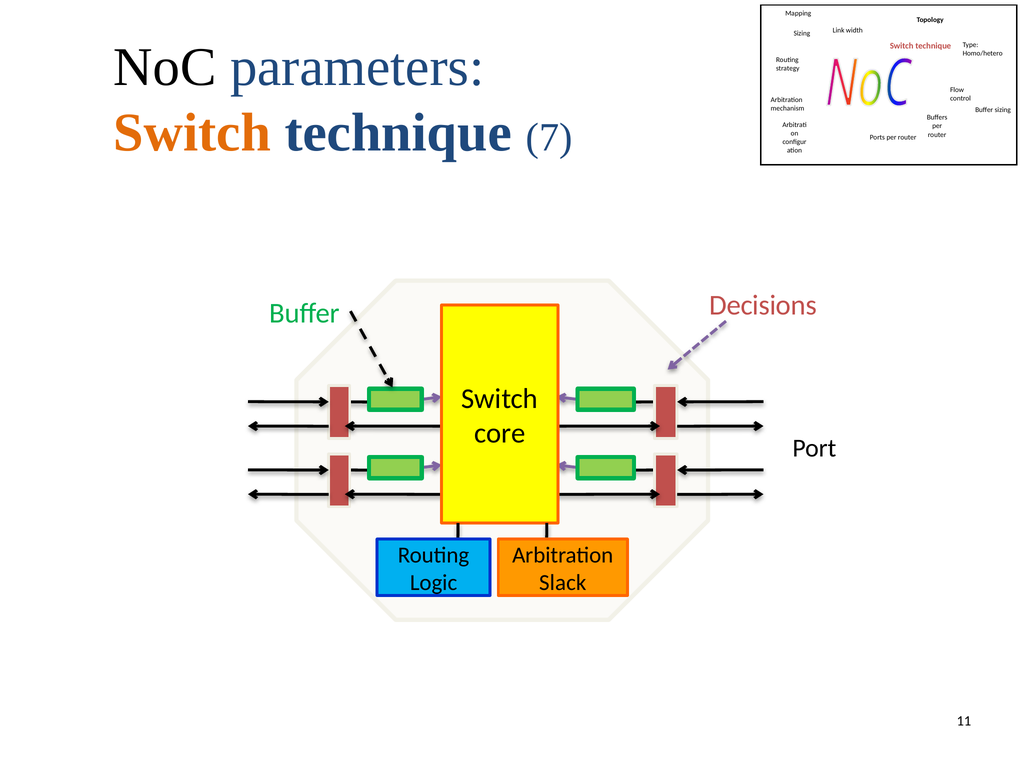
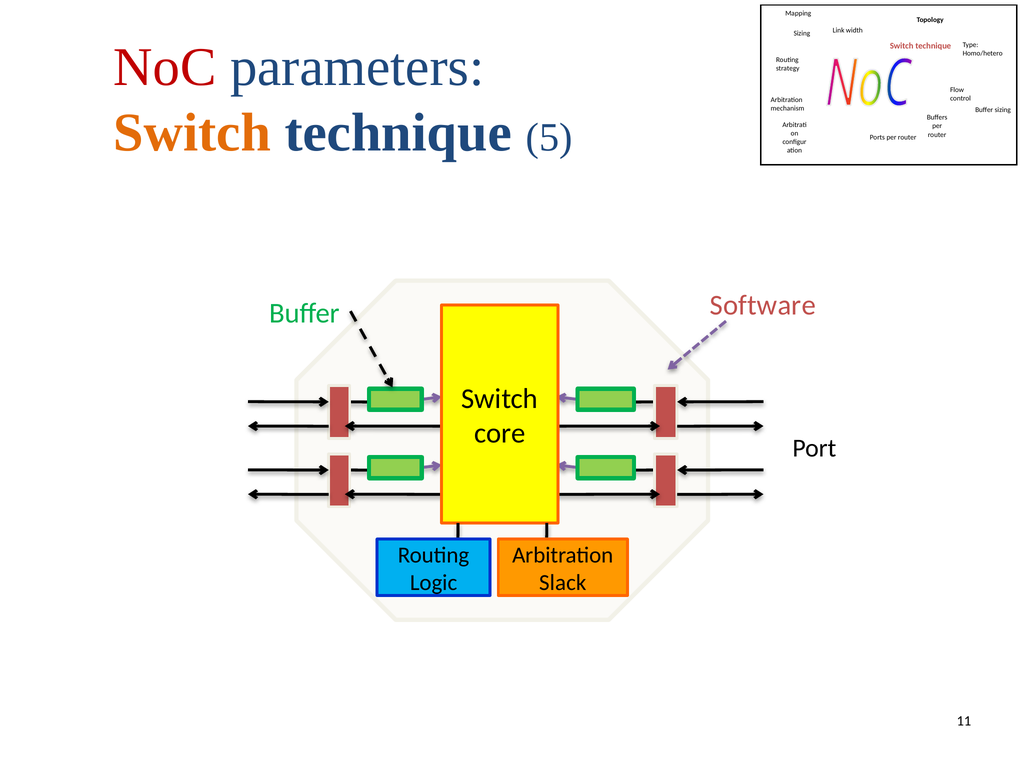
NoC colour: black -> red
7: 7 -> 5
Decisions: Decisions -> Software
